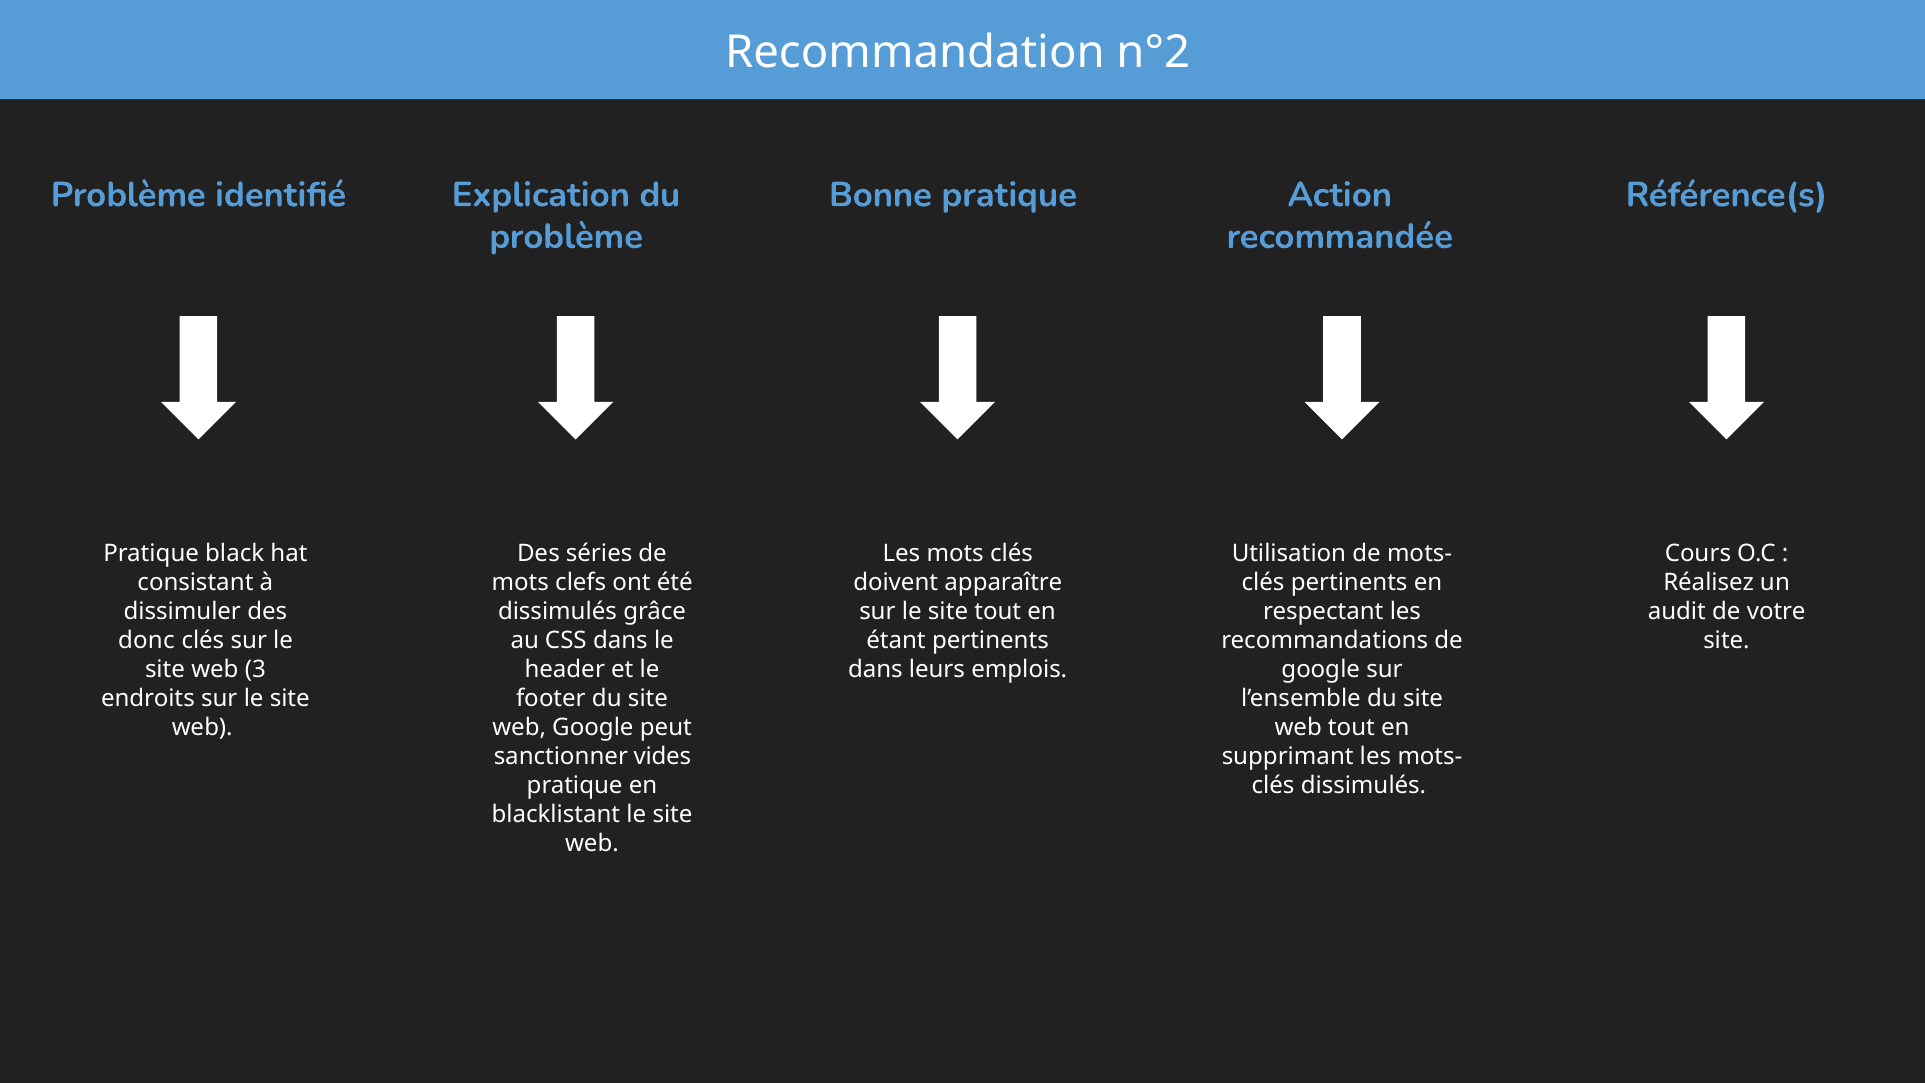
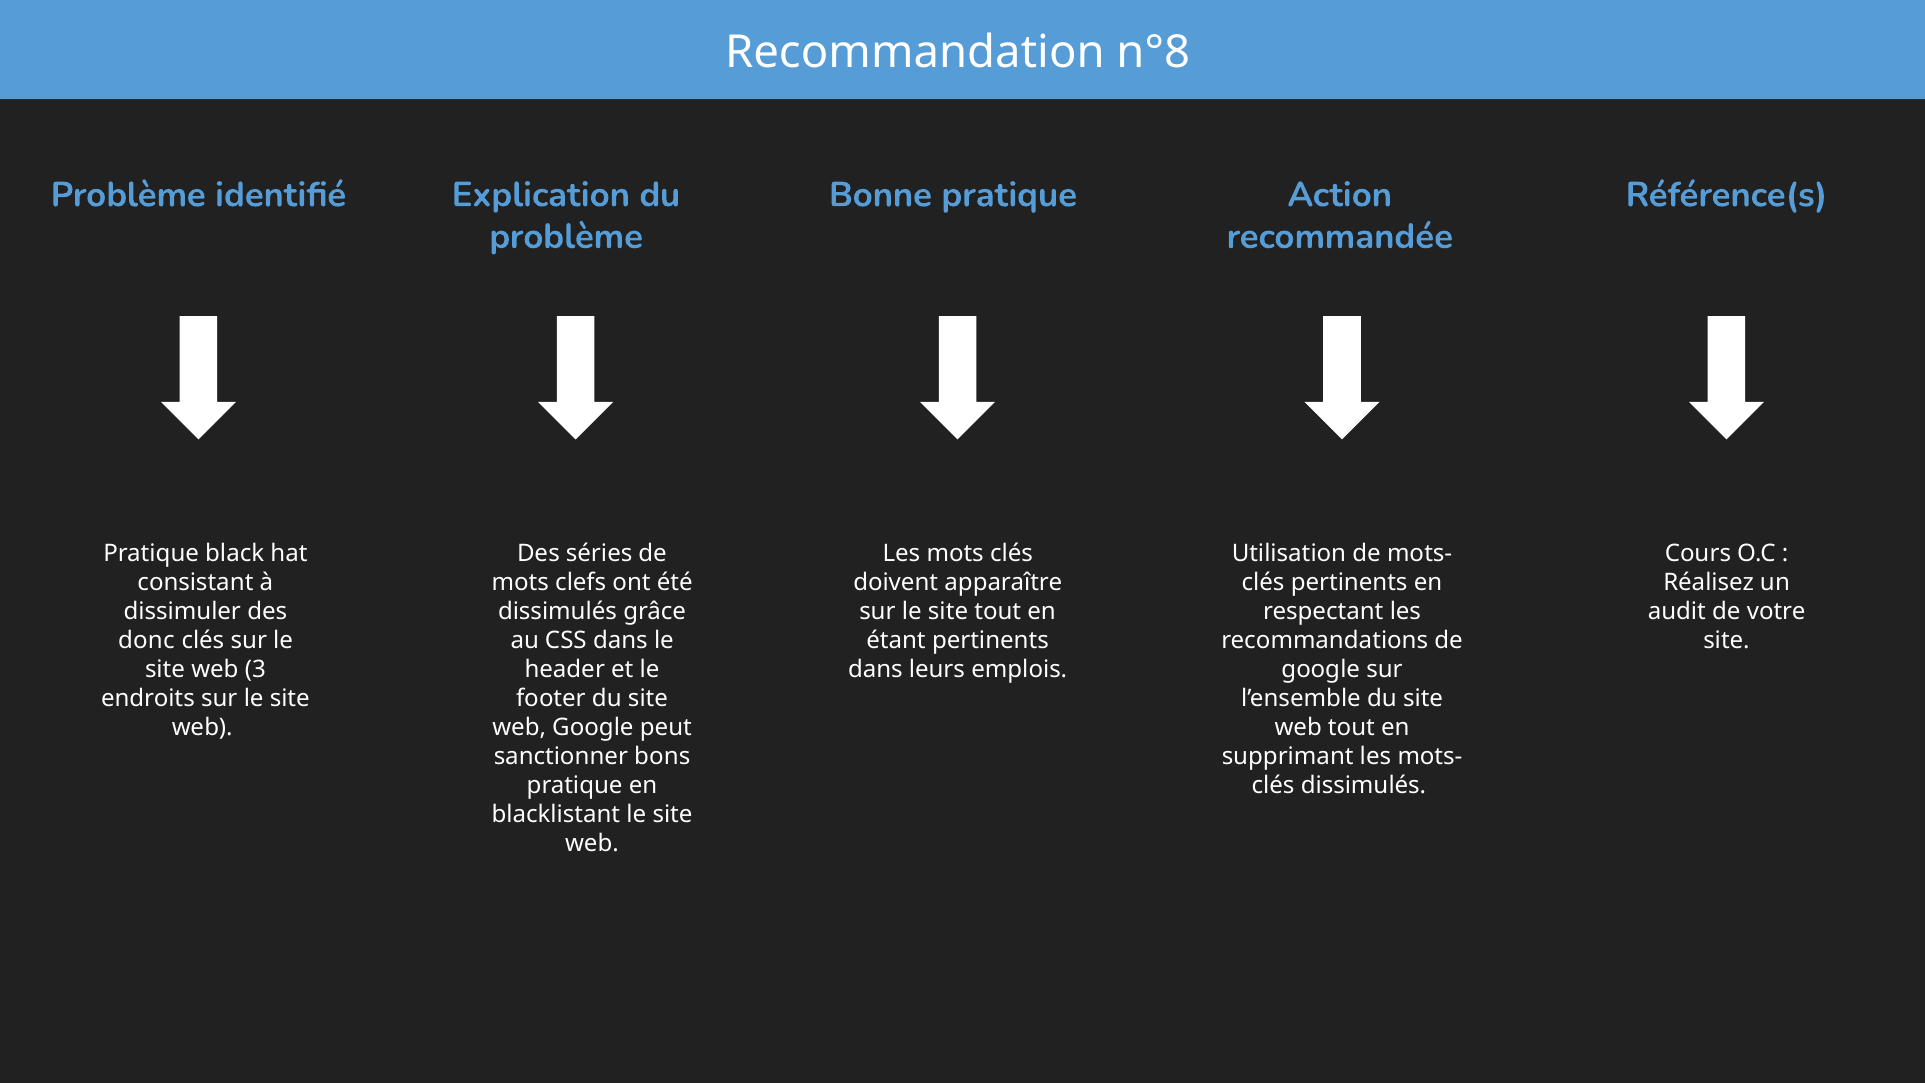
n°2: n°2 -> n°8
vides: vides -> bons
